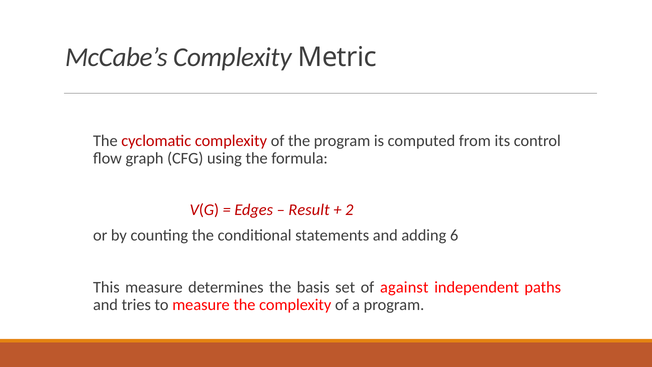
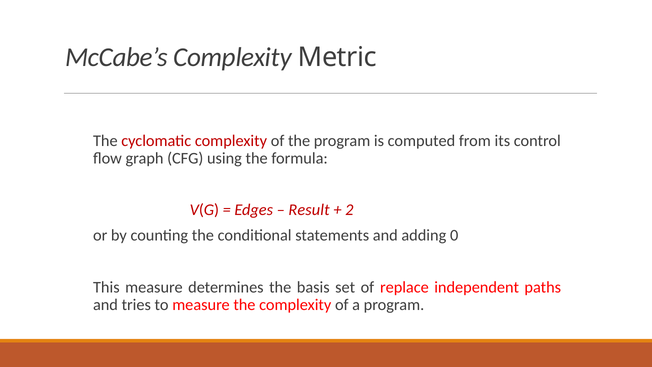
6: 6 -> 0
against: against -> replace
